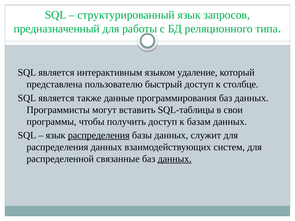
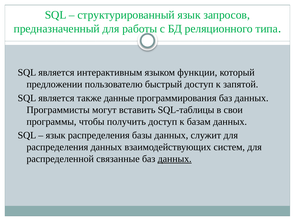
удаление: удаление -> функции
представлена: представлена -> предложении
столбце: столбце -> запятой
распределения at (99, 135) underline: present -> none
